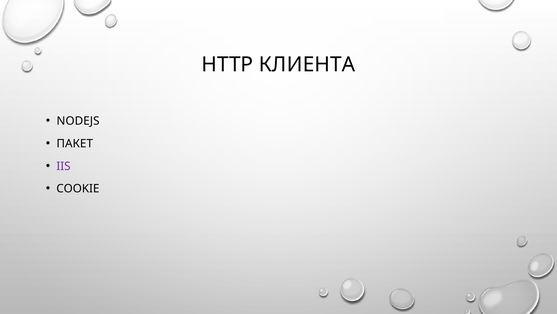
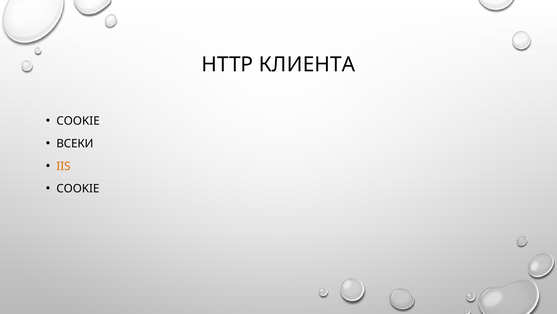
NODEJS at (78, 121): NODEJS -> COOKIE
ПАКЕТ: ПАКЕТ -> ВСЕКИ
IIS colour: purple -> orange
